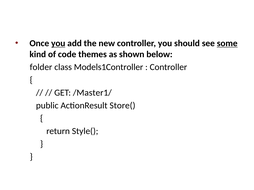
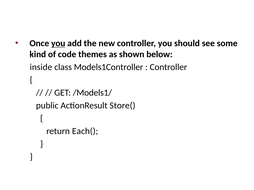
some underline: present -> none
folder: folder -> inside
/Master1/: /Master1/ -> /Models1/
Style(: Style( -> Each(
